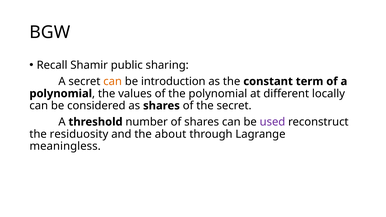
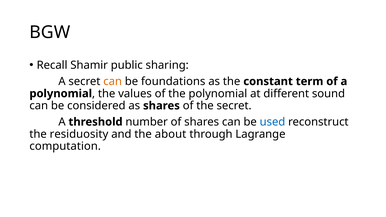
introduction: introduction -> foundations
locally: locally -> sound
used colour: purple -> blue
meaningless: meaningless -> computation
